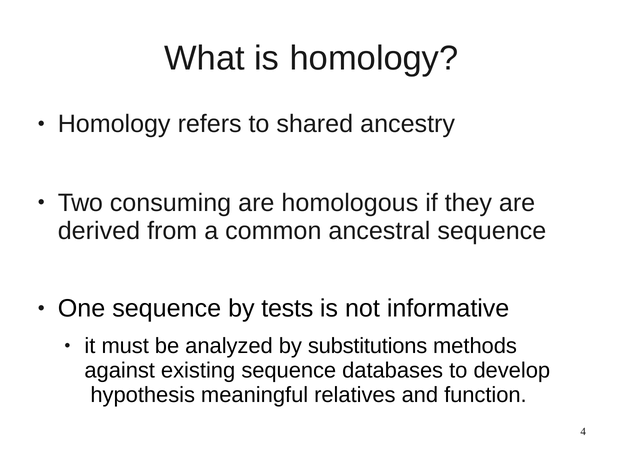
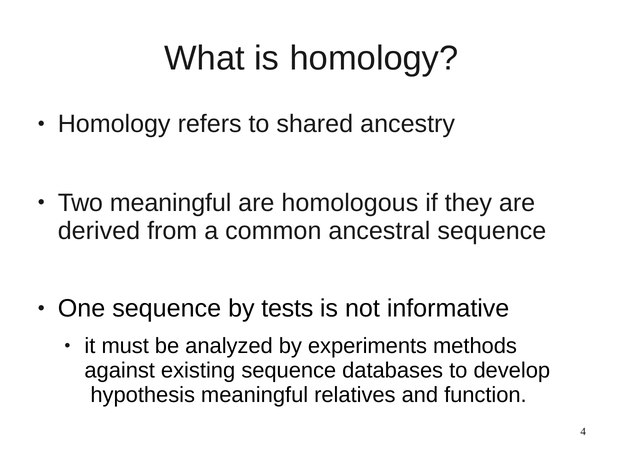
Two consuming: consuming -> meaningful
substitutions: substitutions -> experiments
